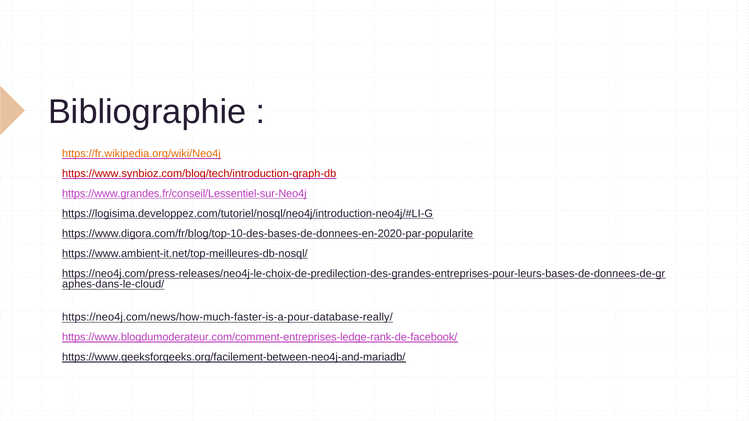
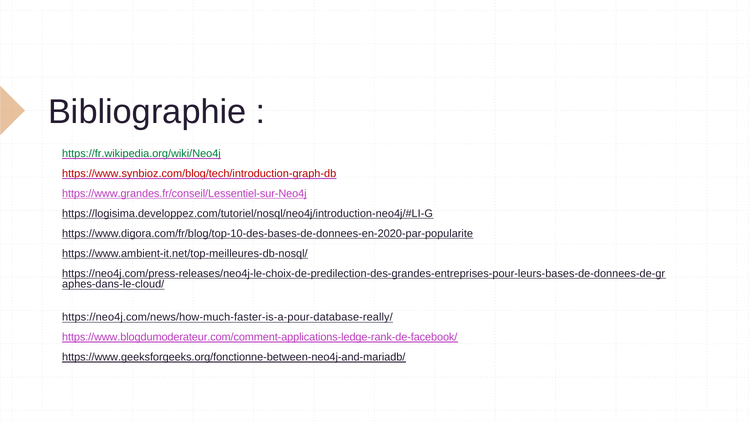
https://fr.wikipedia.org/wiki/Neo4j colour: orange -> green
https://www.blogdumoderateur.com/comment-entreprises-ledge-rank-de-facebook/: https://www.blogdumoderateur.com/comment-entreprises-ledge-rank-de-facebook/ -> https://www.blogdumoderateur.com/comment-applications-ledge-rank-de-facebook/
https://www.geeksforgeeks.org/facilement-between-neo4j-and-mariadb/: https://www.geeksforgeeks.org/facilement-between-neo4j-and-mariadb/ -> https://www.geeksforgeeks.org/fonctionne-between-neo4j-and-mariadb/
